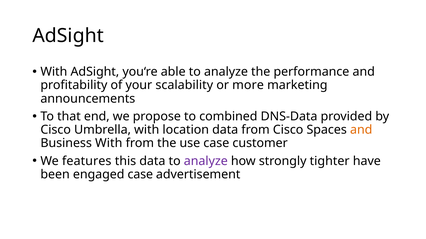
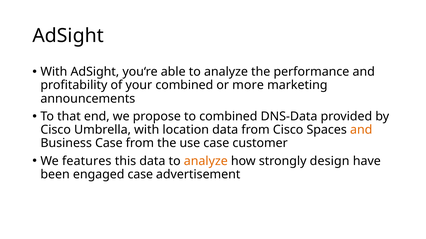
your scalability: scalability -> combined
Business With: With -> Case
analyze at (206, 161) colour: purple -> orange
tighter: tighter -> design
